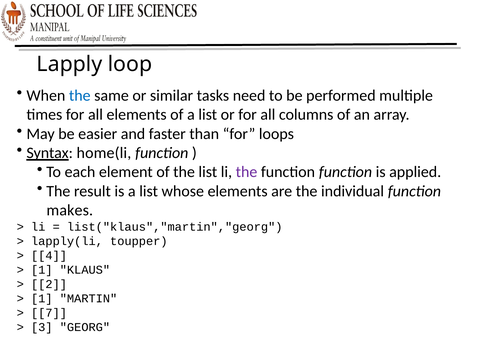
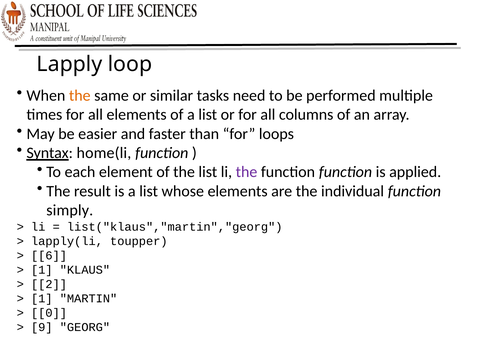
the at (80, 96) colour: blue -> orange
makes: makes -> simply
4: 4 -> 6
7: 7 -> 0
3: 3 -> 9
